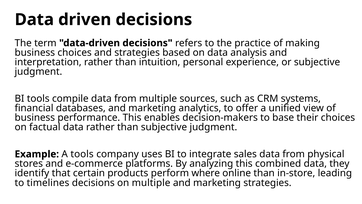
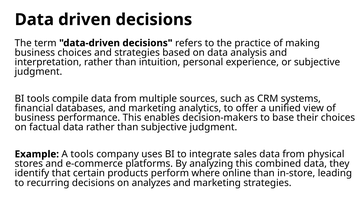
timelines: timelines -> recurring
on multiple: multiple -> analyzes
